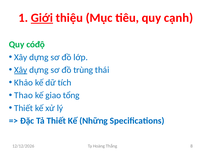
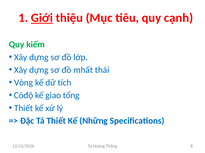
cóđộ: cóđộ -> kiếm
Xây at (21, 70) underline: present -> none
trùng: trùng -> mhất
Khảo: Khảo -> Vòng
Thao: Thao -> Cóđộ
